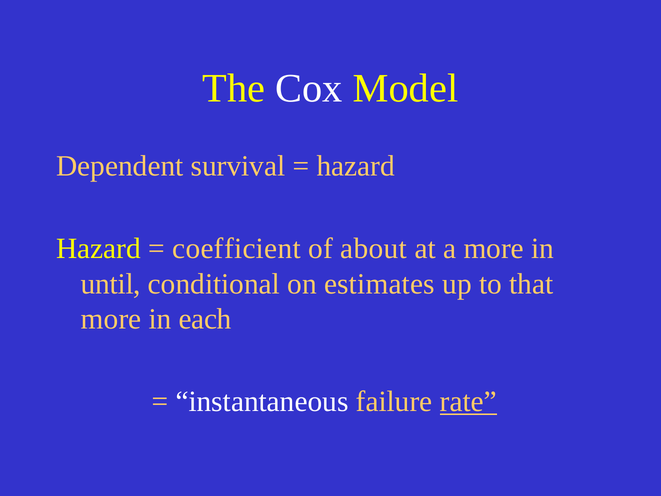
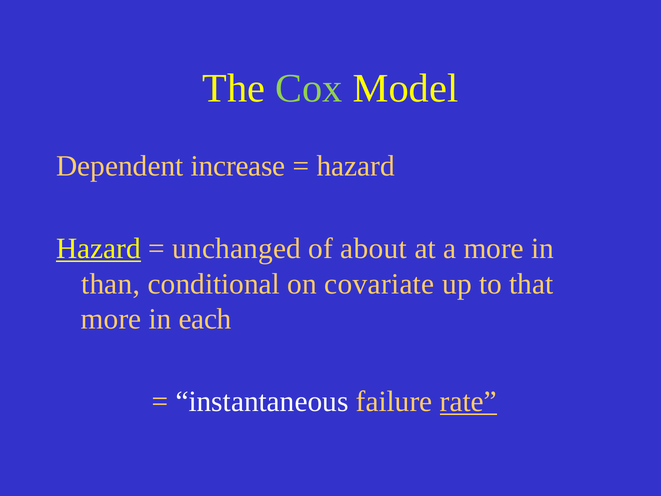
Cox colour: white -> light green
survival: survival -> increase
Hazard at (99, 248) underline: none -> present
coefficient: coefficient -> unchanged
until: until -> than
estimates: estimates -> covariate
